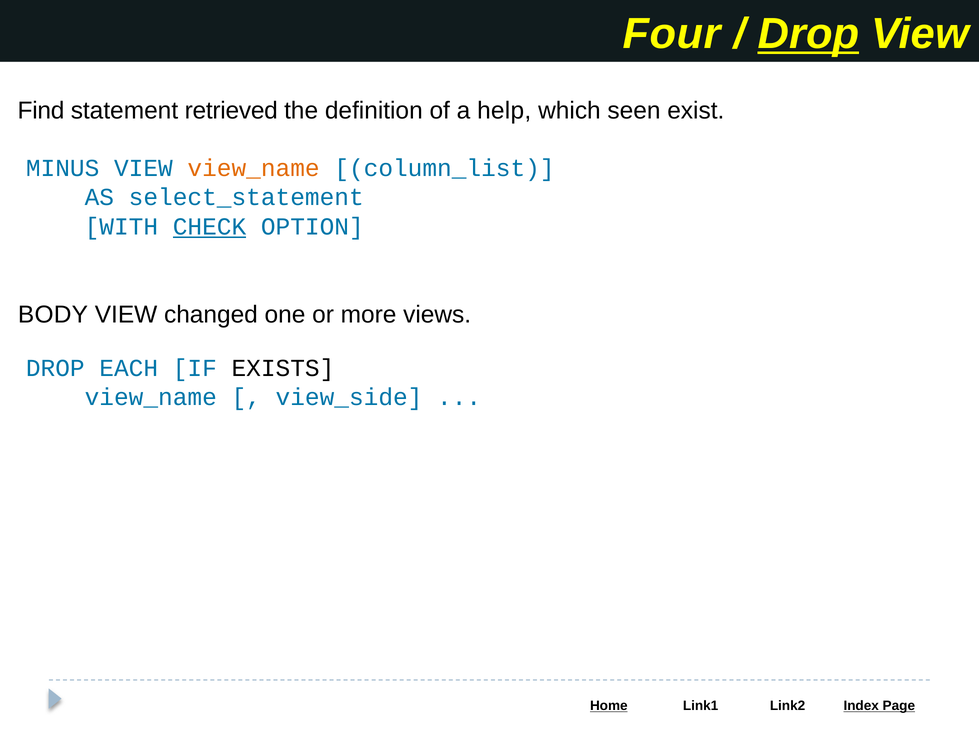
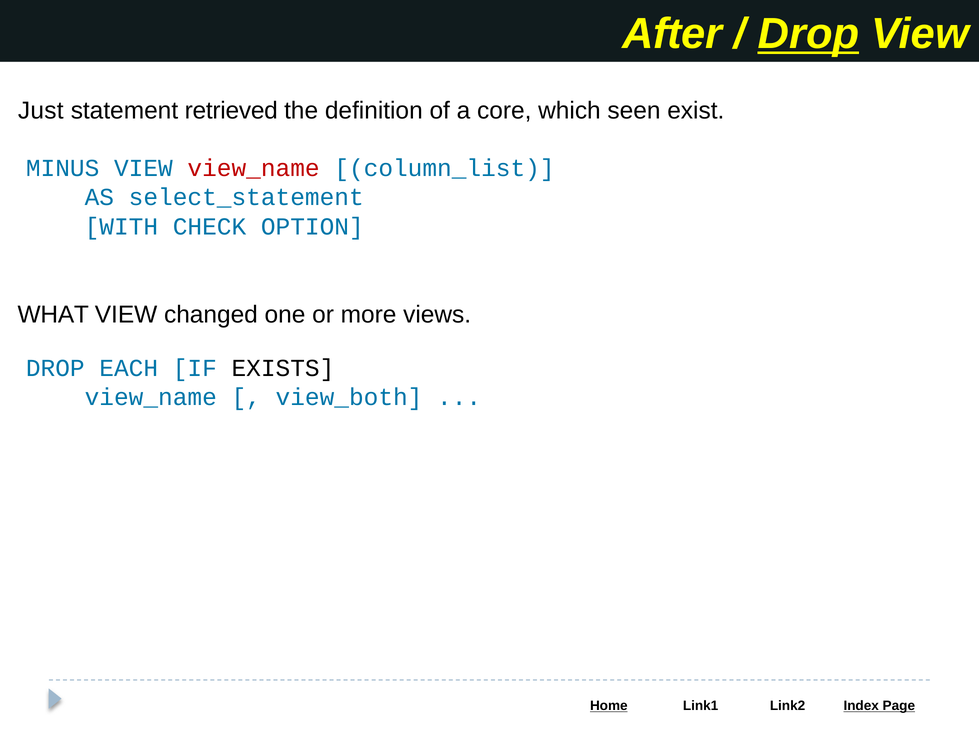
Four: Four -> After
Find: Find -> Just
help: help -> core
view_name at (254, 168) colour: orange -> red
CHECK underline: present -> none
BODY: BODY -> WHAT
view_side: view_side -> view_both
